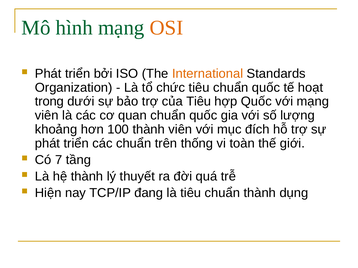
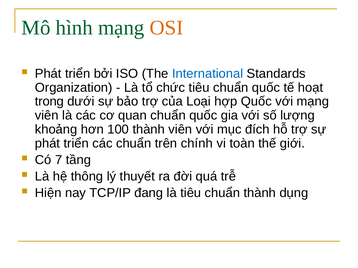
International colour: orange -> blue
của Tiêu: Tiêu -> Loại
thống: thống -> chính
hệ thành: thành -> thông
